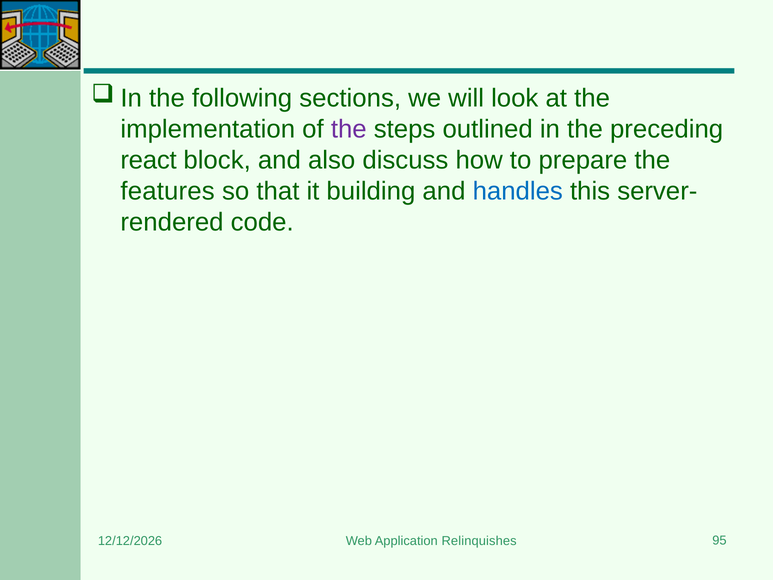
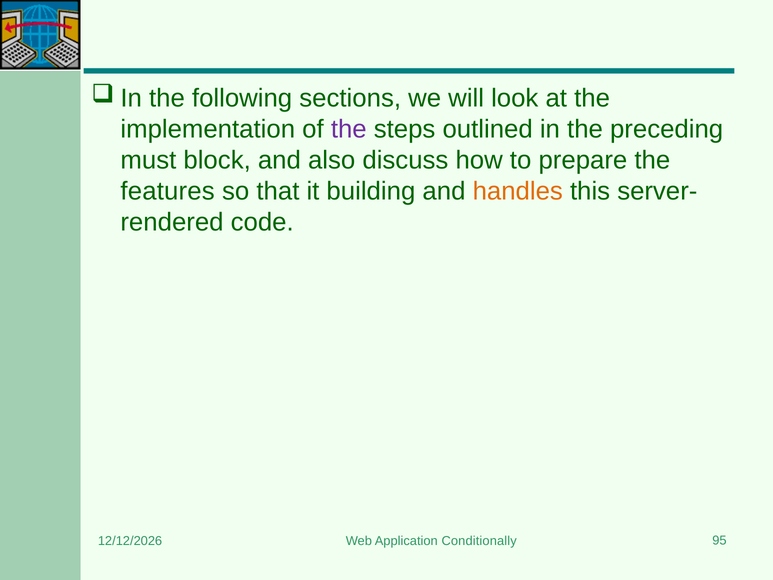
react: react -> must
handles colour: blue -> orange
Relinquishes: Relinquishes -> Conditionally
